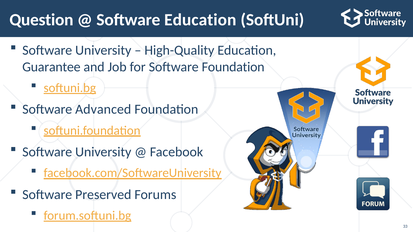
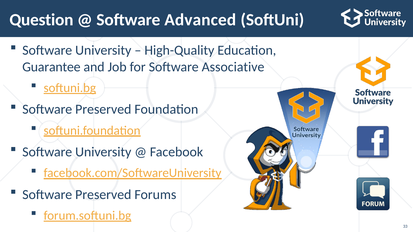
Software Education: Education -> Advanced
Software Foundation: Foundation -> Associative
Advanced at (103, 110): Advanced -> Preserved
